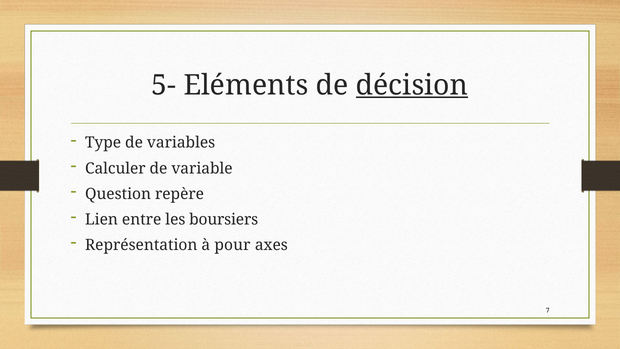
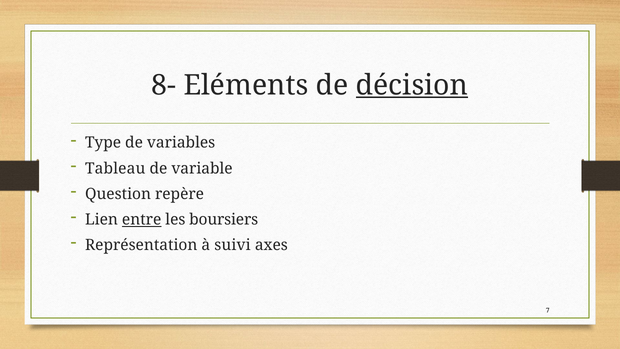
5-: 5- -> 8-
Calculer: Calculer -> Tableau
entre underline: none -> present
pour: pour -> suivi
